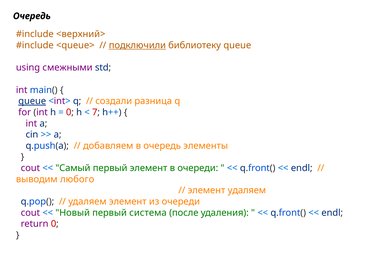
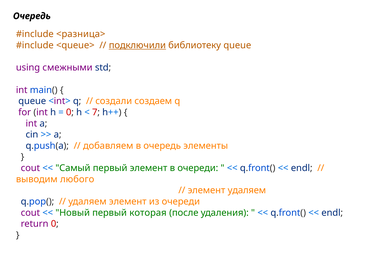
<верхний>: <верхний> -> <разница>
queue at (32, 101) underline: present -> none
разница: разница -> создаем
система: система -> которая
